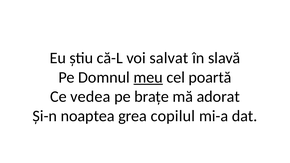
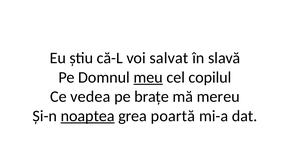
poartă: poartă -> copilul
adorat: adorat -> mereu
noaptea underline: none -> present
copilul: copilul -> poartă
